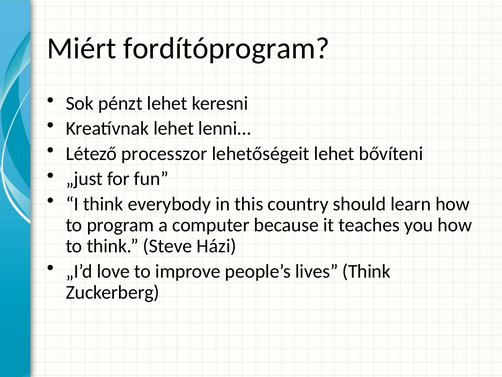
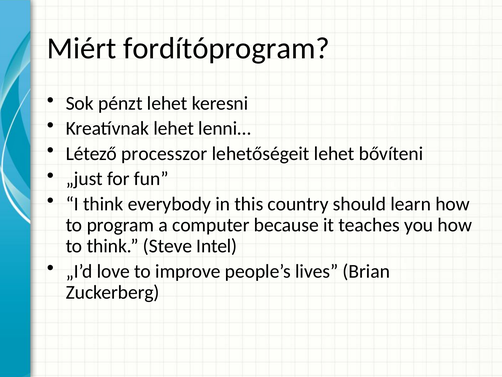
Házi: Házi -> Intel
lives Think: Think -> Brian
